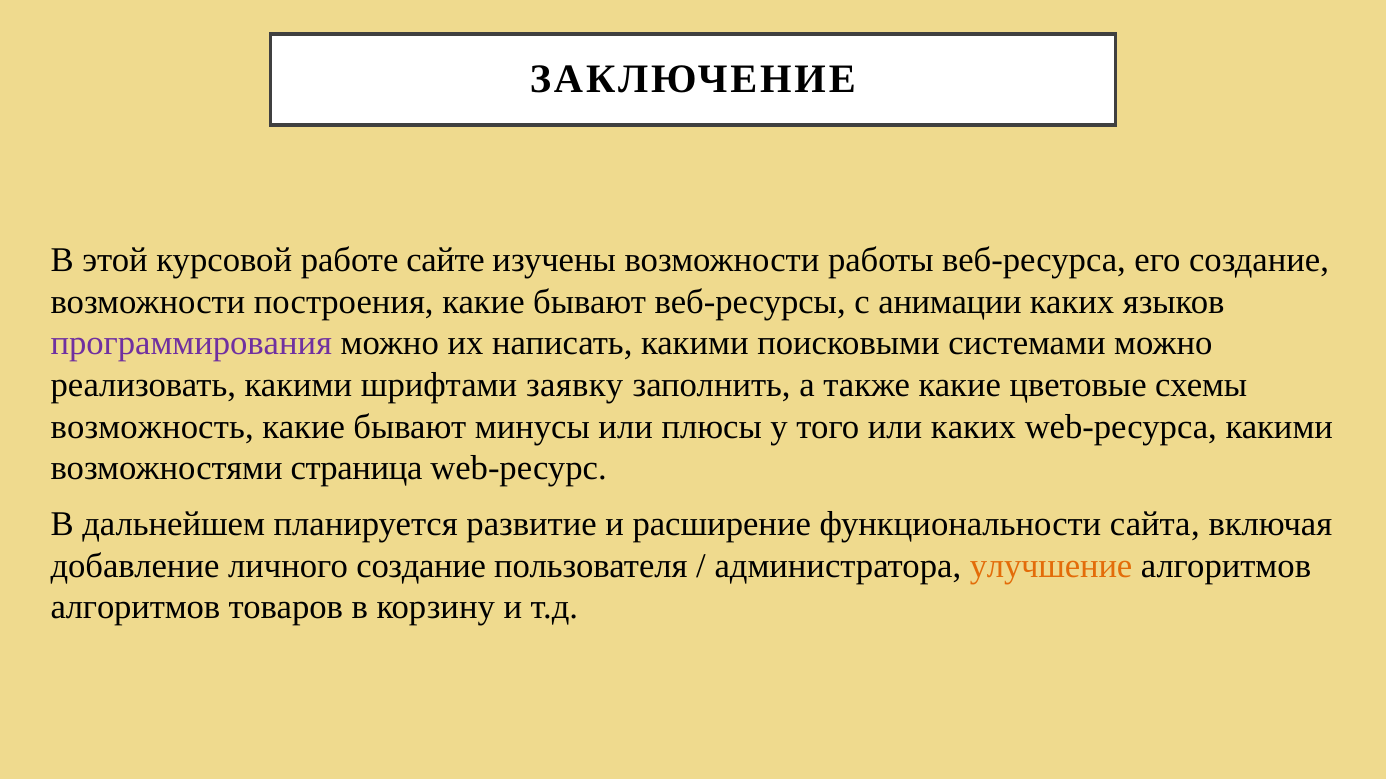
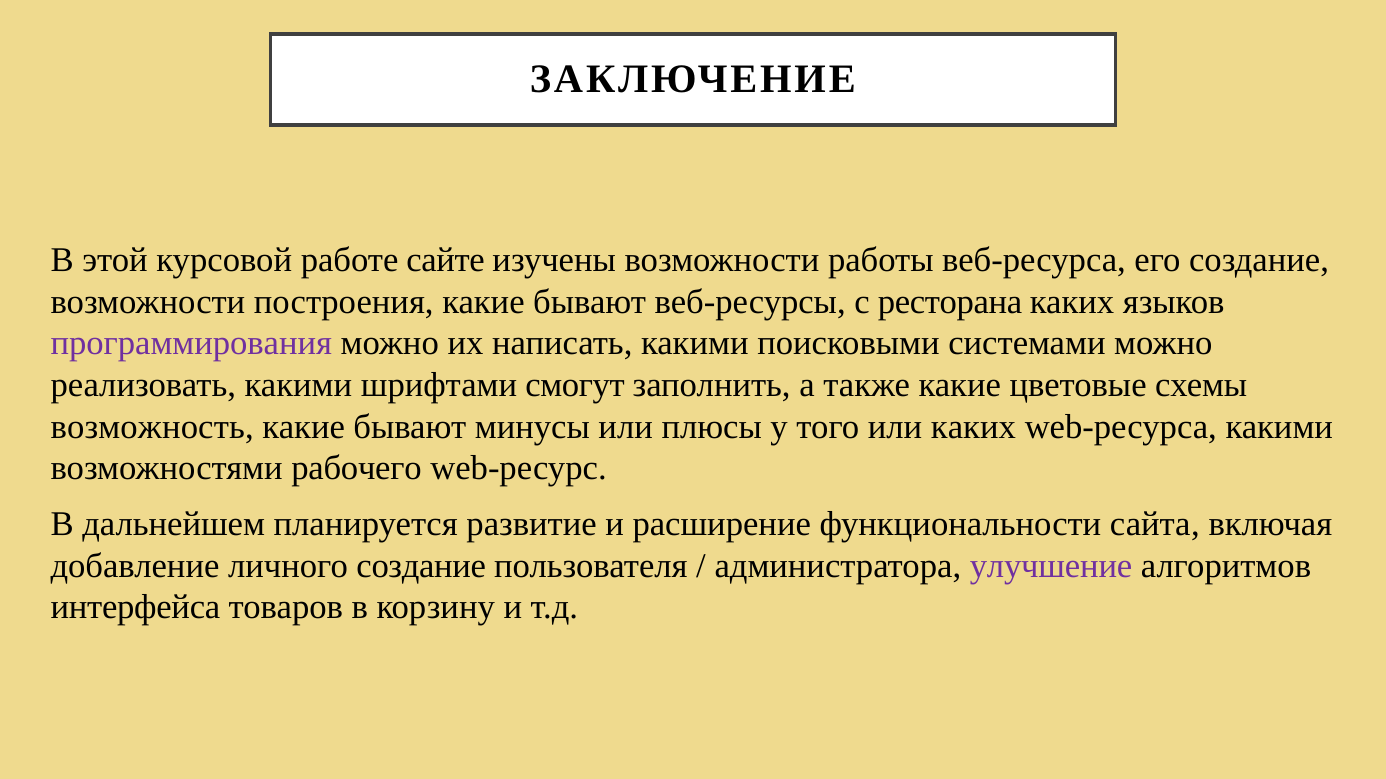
анимации: анимации -> ресторана
заявку: заявку -> смогут
страница: страница -> рабочего
улучшение colour: orange -> purple
алгоритмов at (135, 608): алгоритмов -> интерфейса
